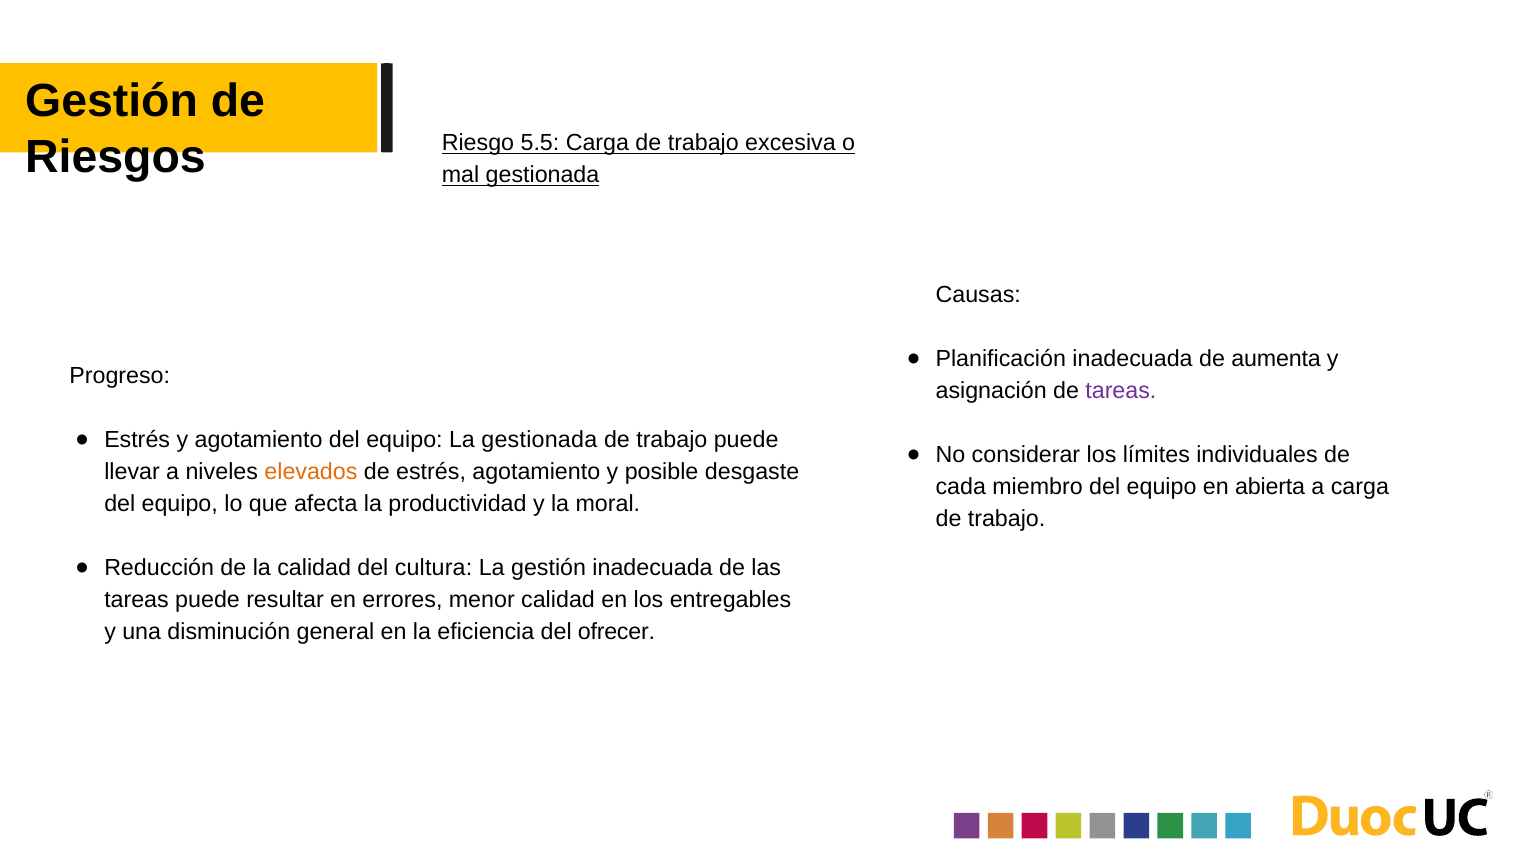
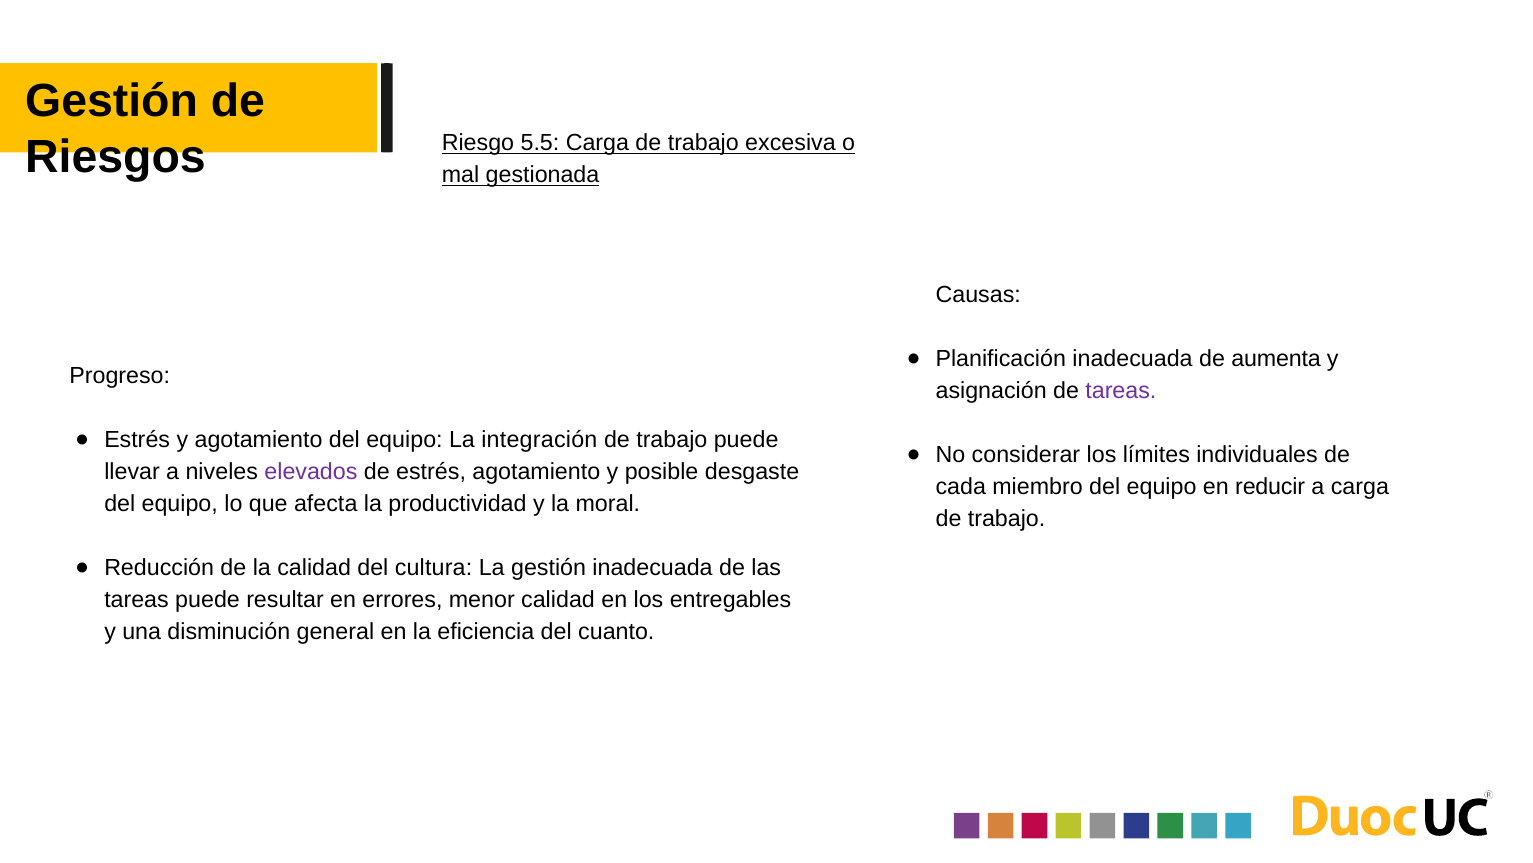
La gestionada: gestionada -> integración
elevados colour: orange -> purple
abierta: abierta -> reducir
ofrecer: ofrecer -> cuanto
